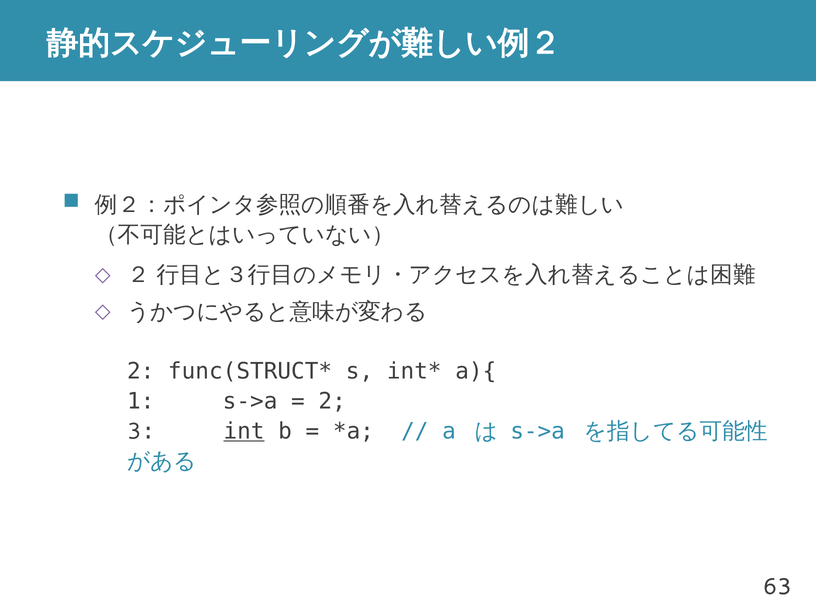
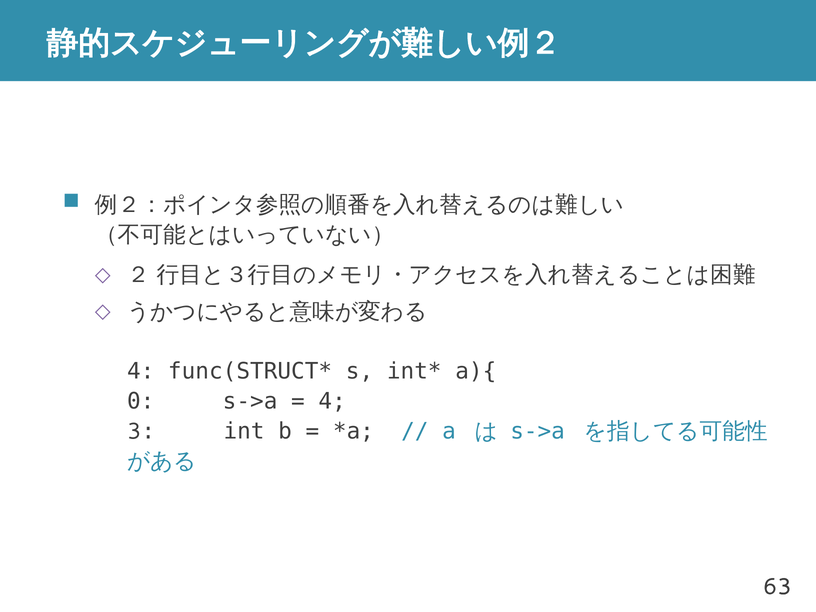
2 at (141, 371): 2 -> 4
1: 1 -> 0
2 at (332, 401): 2 -> 4
int underline: present -> none
